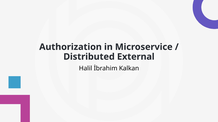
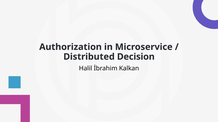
External: External -> Decision
